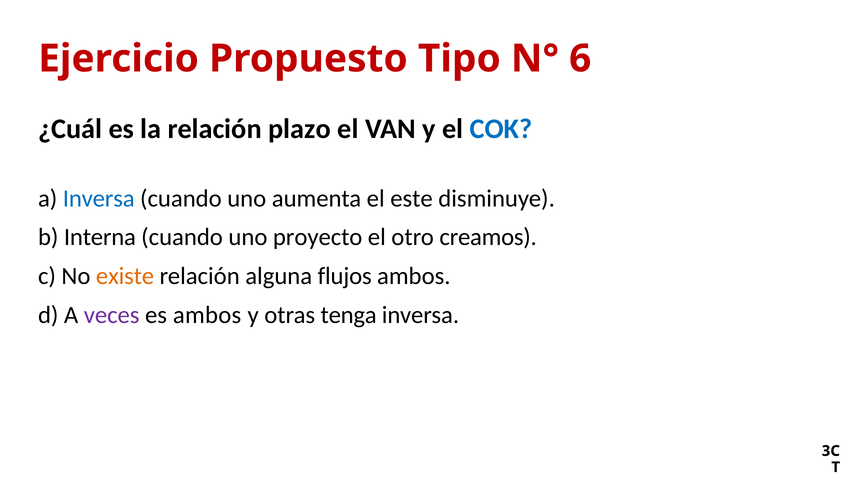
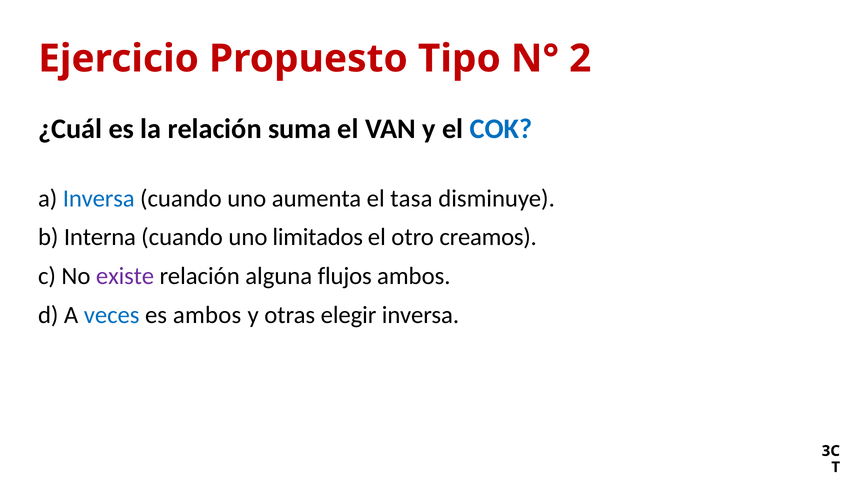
6: 6 -> 2
plazo: plazo -> suma
este: este -> tasa
proyecto: proyecto -> limitados
existe colour: orange -> purple
veces colour: purple -> blue
tenga: tenga -> elegir
